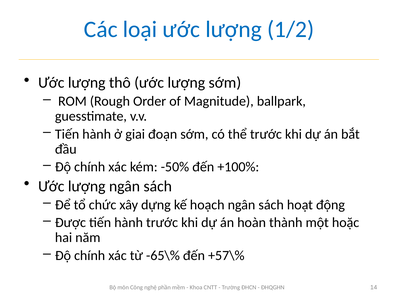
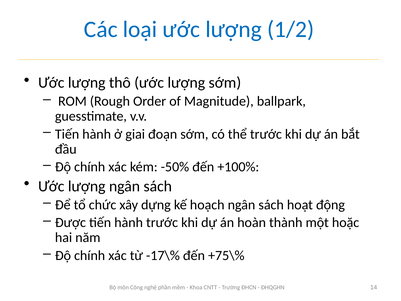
-65\%: -65\% -> -17\%
+57\%: +57\% -> +75\%
